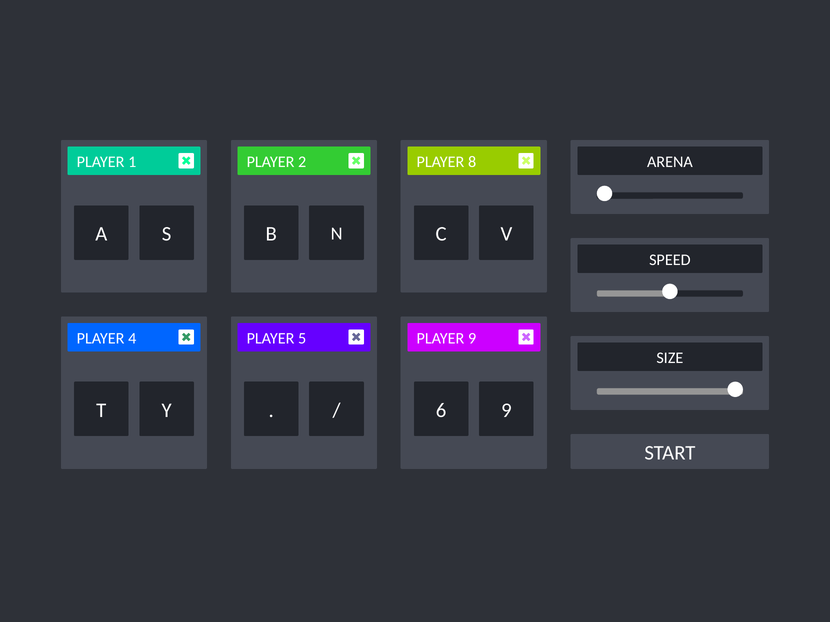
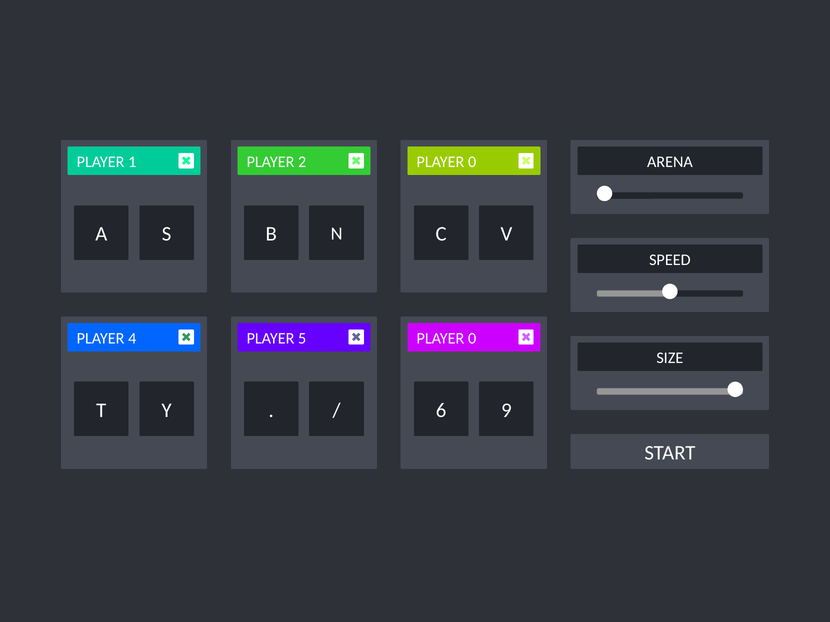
2 PLAYER 8: 8 -> 0
5 PLAYER 9: 9 -> 0
